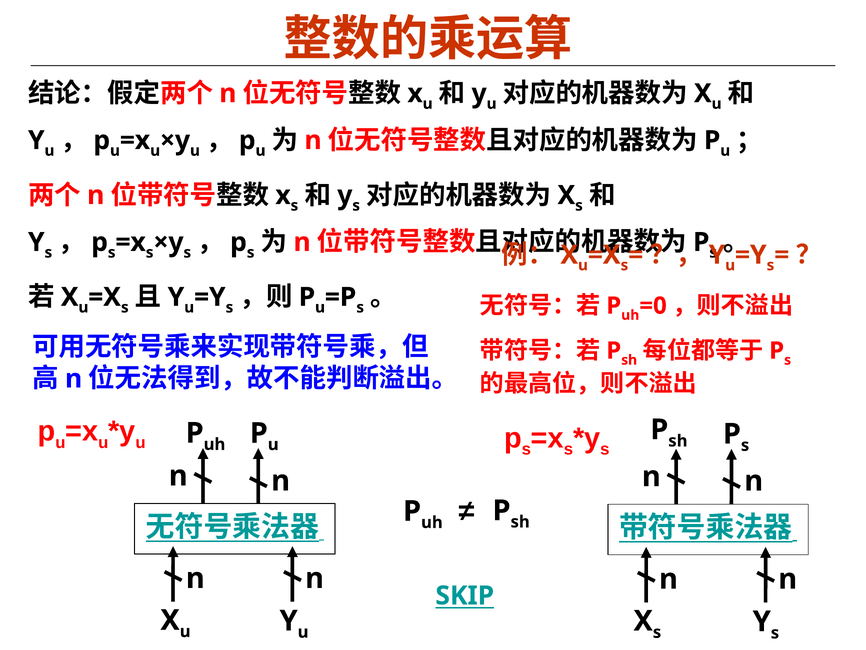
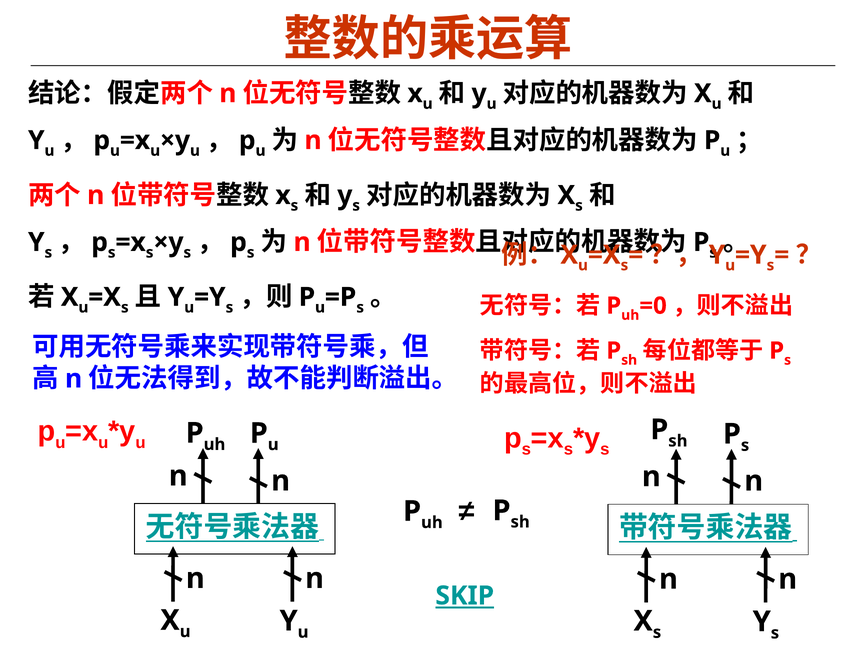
SKIP underline: none -> present
